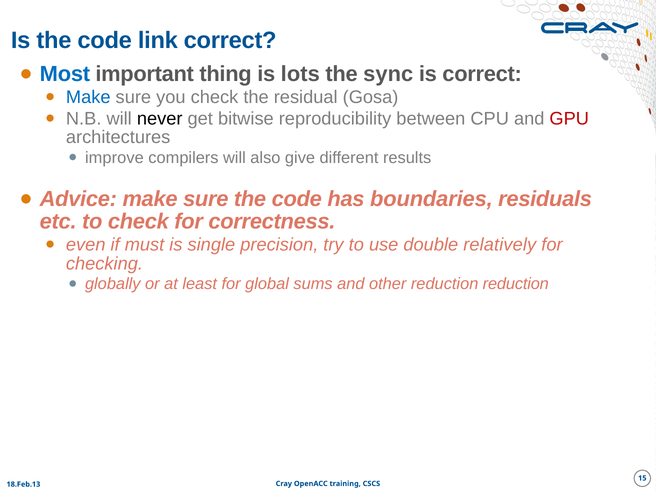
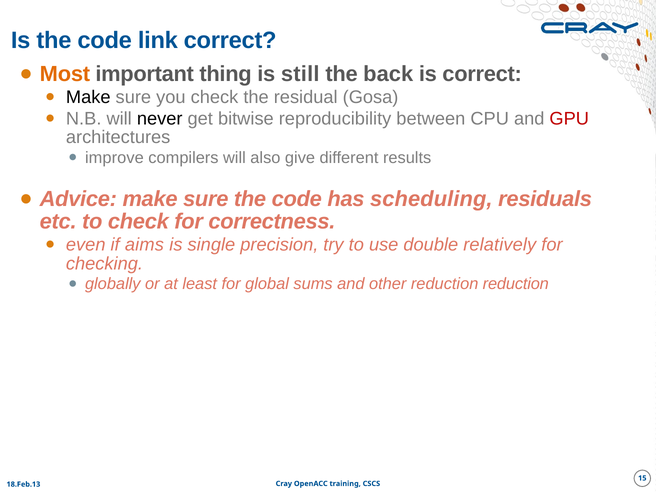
Most colour: blue -> orange
lots: lots -> still
sync: sync -> back
Make at (88, 97) colour: blue -> black
boundaries: boundaries -> scheduling
must: must -> aims
